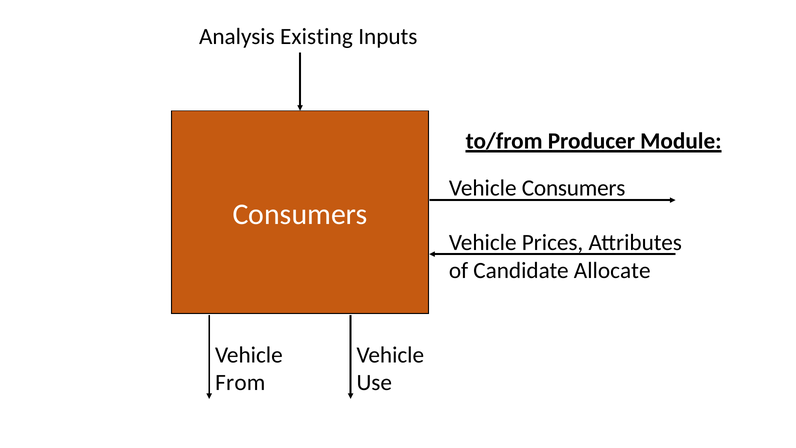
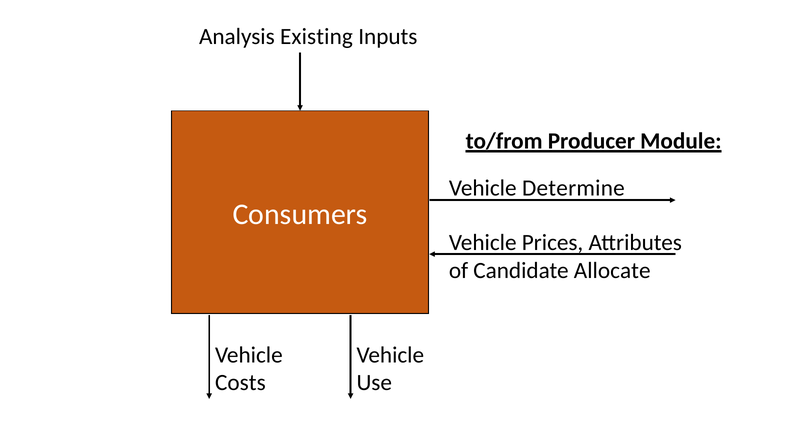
Vehicle Consumers: Consumers -> Determine
From: From -> Costs
